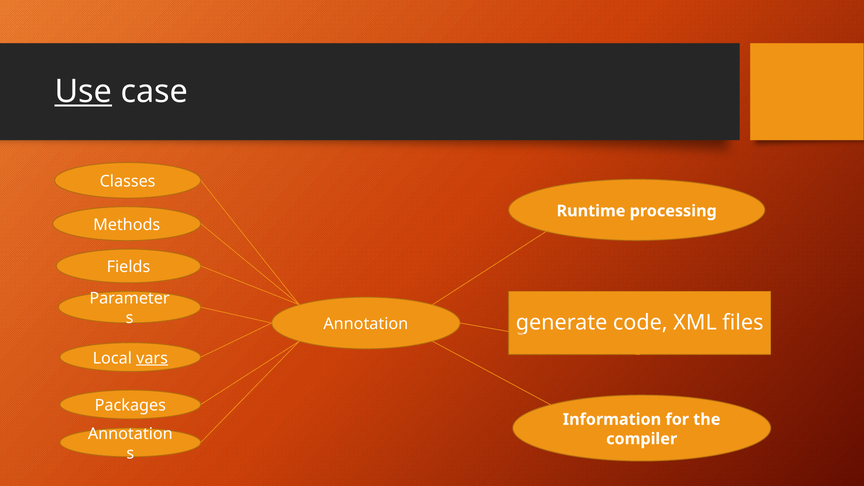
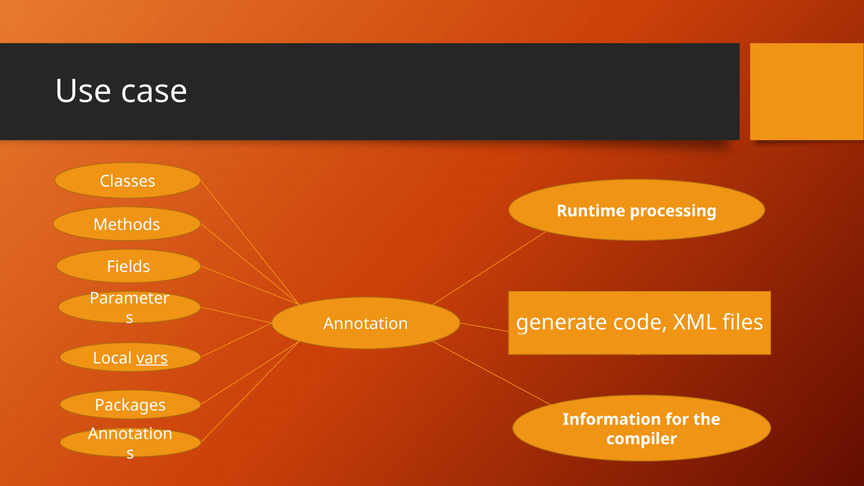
Use underline: present -> none
